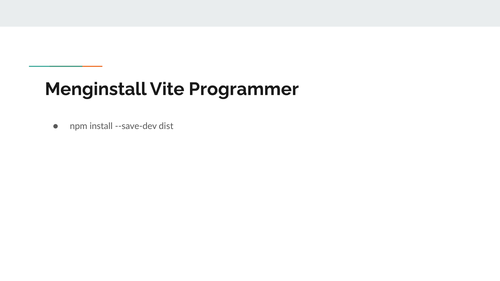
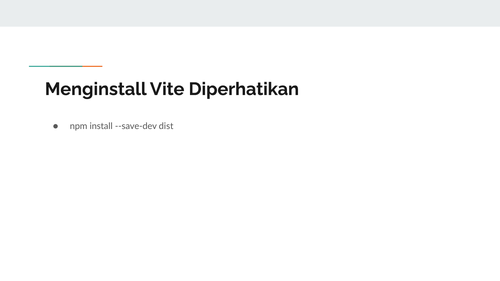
Programmer: Programmer -> Diperhatikan
